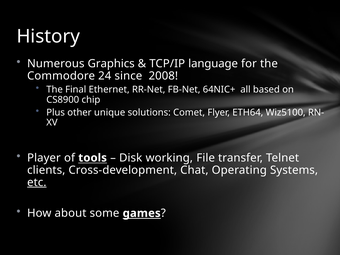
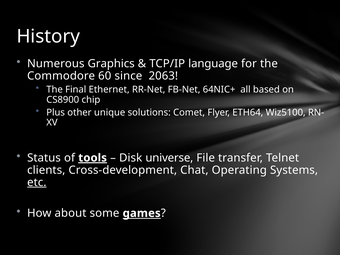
24: 24 -> 60
2008: 2008 -> 2063
Player: Player -> Status
tools underline: none -> present
working: working -> universe
